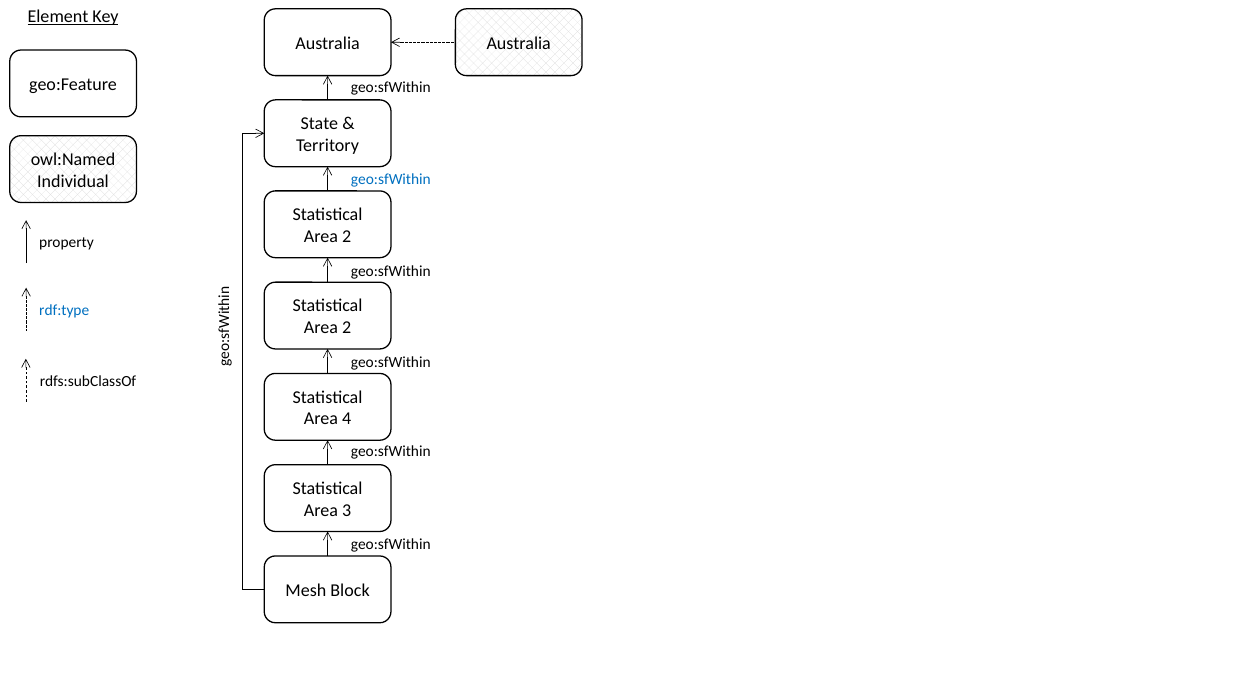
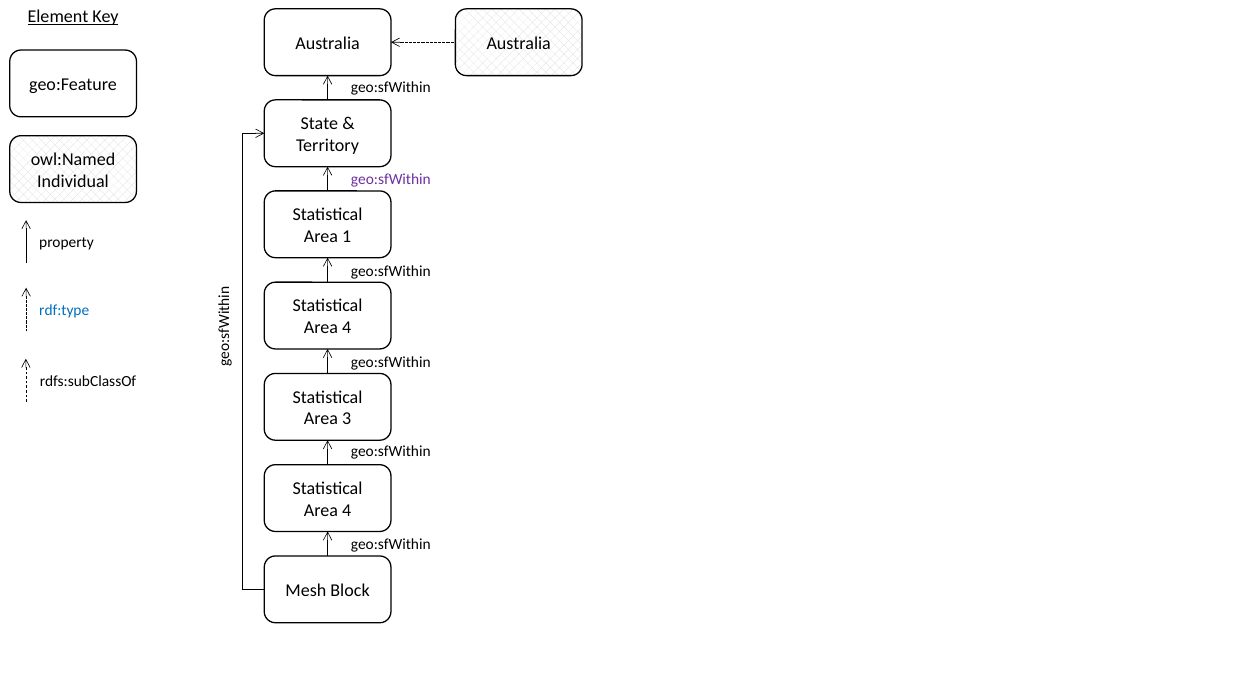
geo:sfWithin at (391, 179) colour: blue -> purple
2 at (347, 236): 2 -> 1
2 at (347, 328): 2 -> 4
4: 4 -> 3
3 at (347, 510): 3 -> 4
